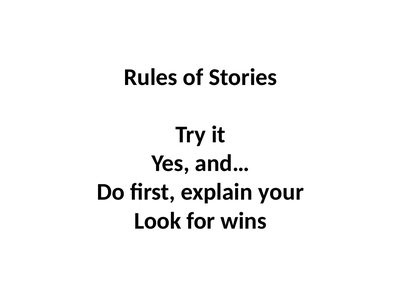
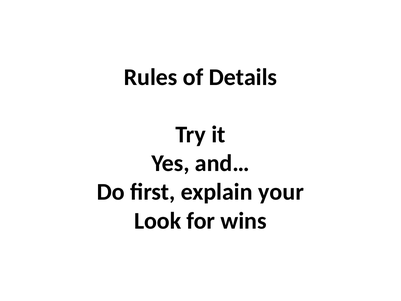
Stories: Stories -> Details
